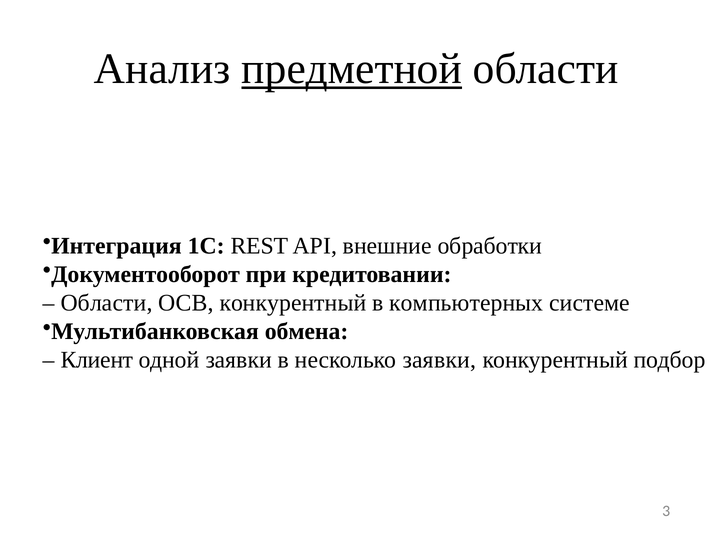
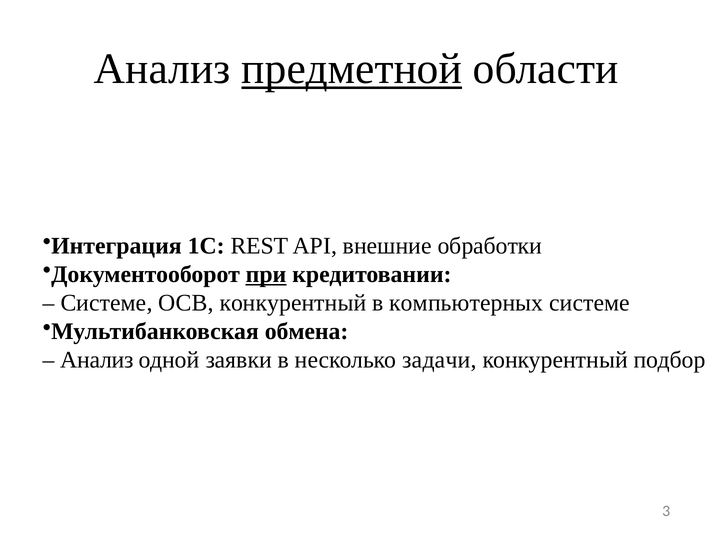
при underline: none -> present
Области at (107, 303): Области -> Системе
Клиент at (97, 360): Клиент -> Анализ
несколько заявки: заявки -> задачи
